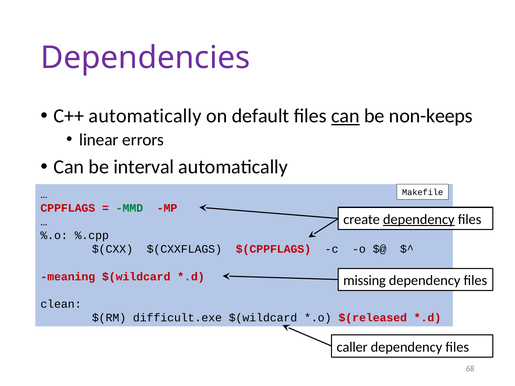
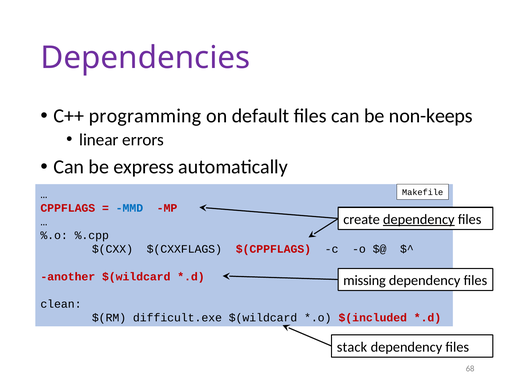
C++ automatically: automatically -> programming
can at (345, 116) underline: present -> none
interval: interval -> express
MMD colour: green -> blue
meaning: meaning -> another
$(released: $(released -> $(included
caller: caller -> stack
